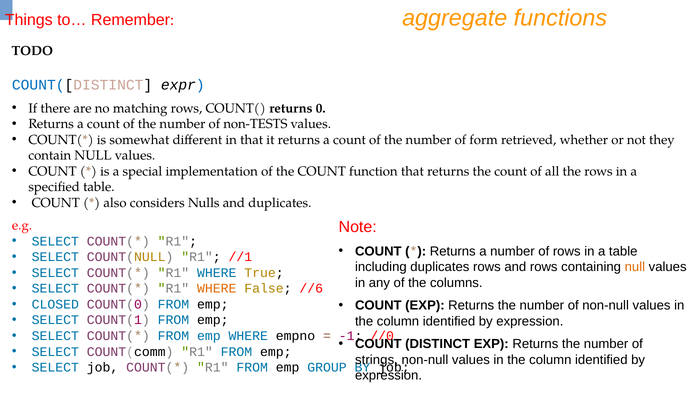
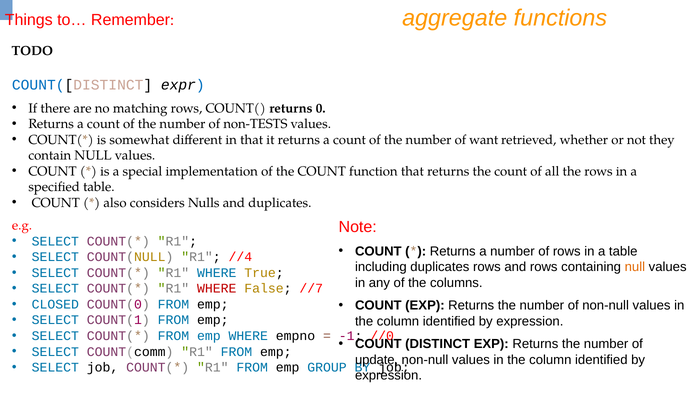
form: form -> want
//1: //1 -> //4
WHERE at (217, 288) colour: orange -> red
//6: //6 -> //7
strings: strings -> update
